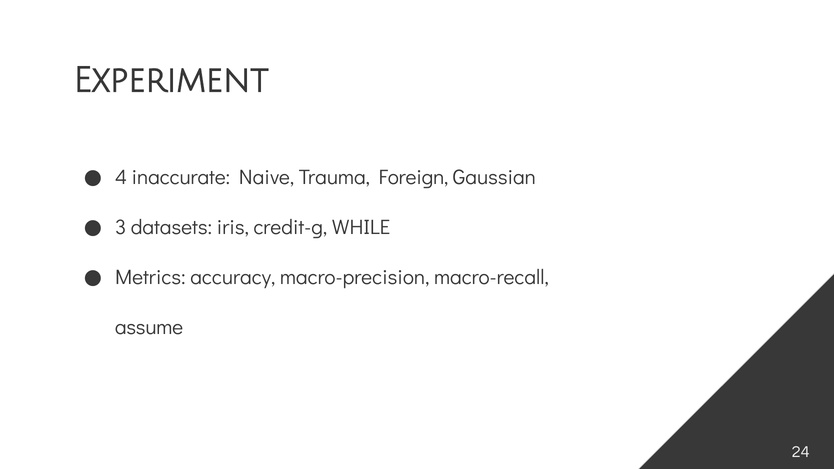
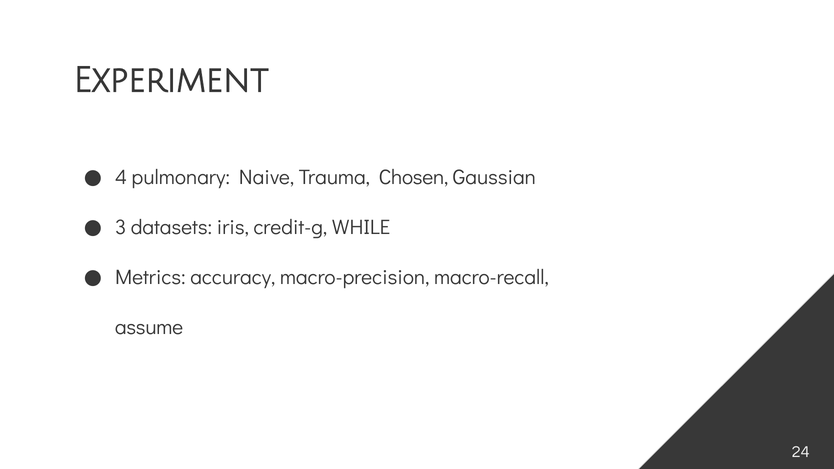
inaccurate: inaccurate -> pulmonary
Foreign: Foreign -> Chosen
